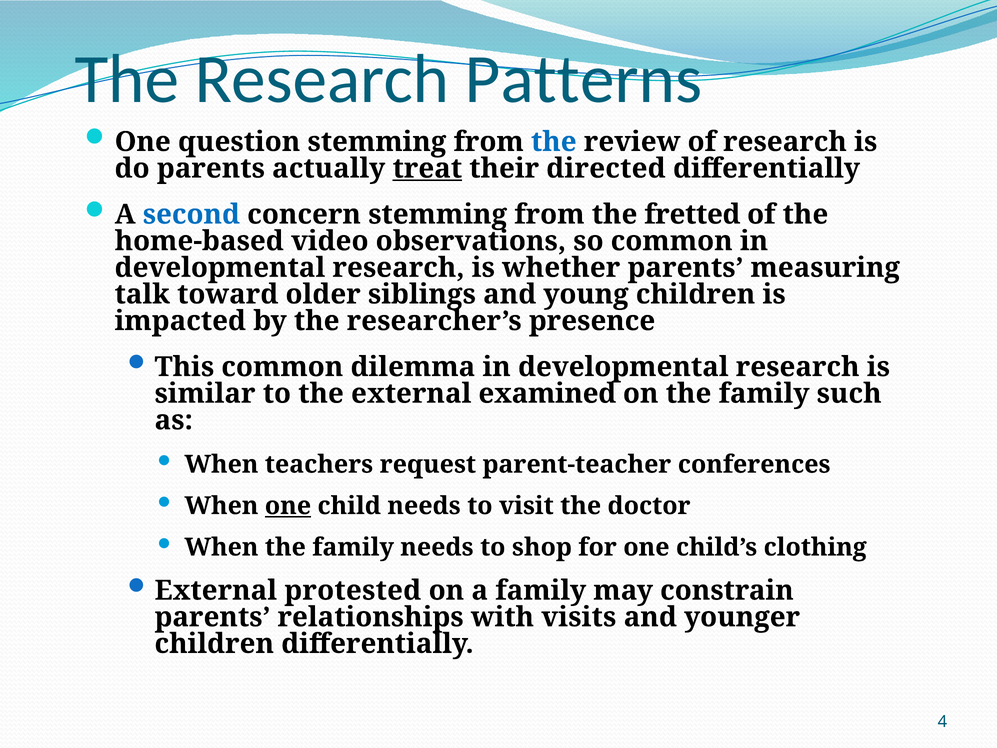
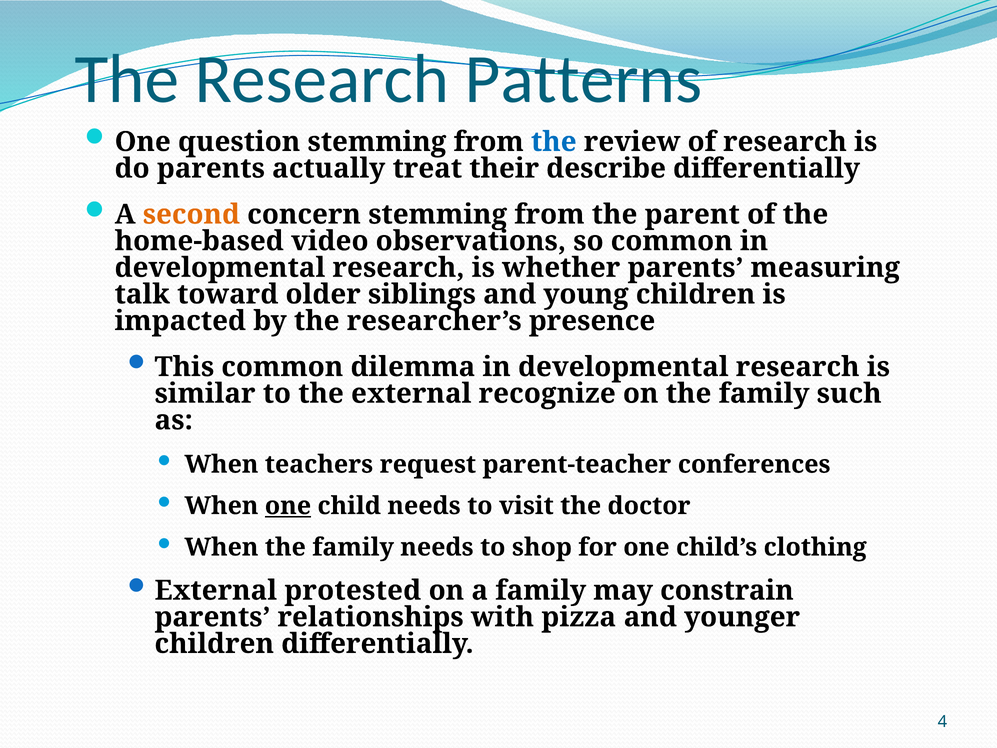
treat underline: present -> none
directed: directed -> describe
second colour: blue -> orange
fretted: fretted -> parent
examined: examined -> recognize
visits: visits -> pizza
